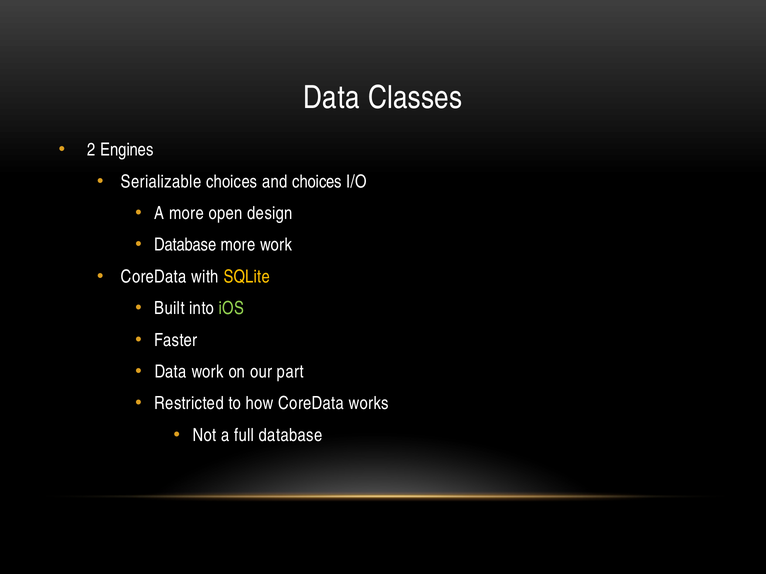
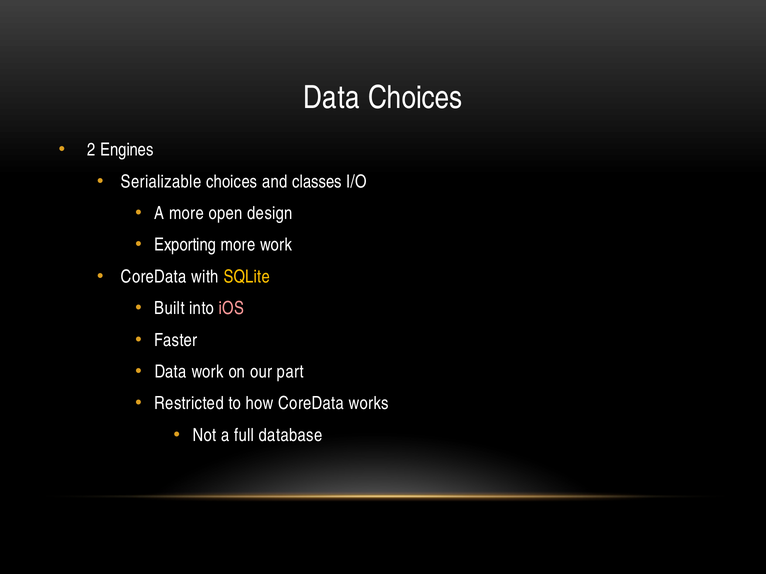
Data Classes: Classes -> Choices
and choices: choices -> classes
Database at (185, 245): Database -> Exporting
iOS colour: light green -> pink
